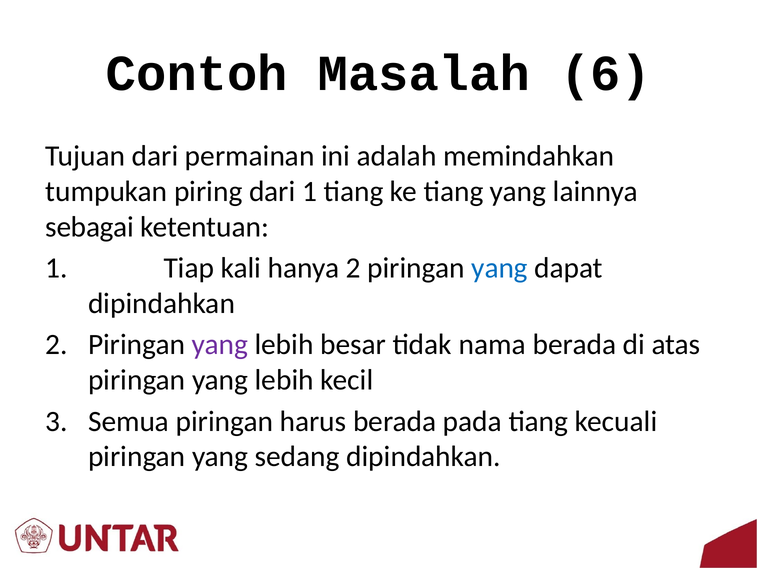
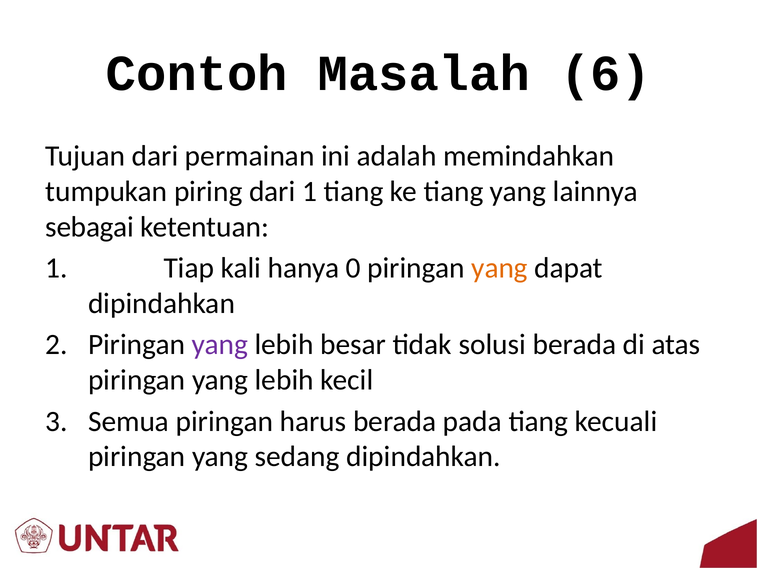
hanya 2: 2 -> 0
yang at (500, 268) colour: blue -> orange
nama: nama -> solusi
